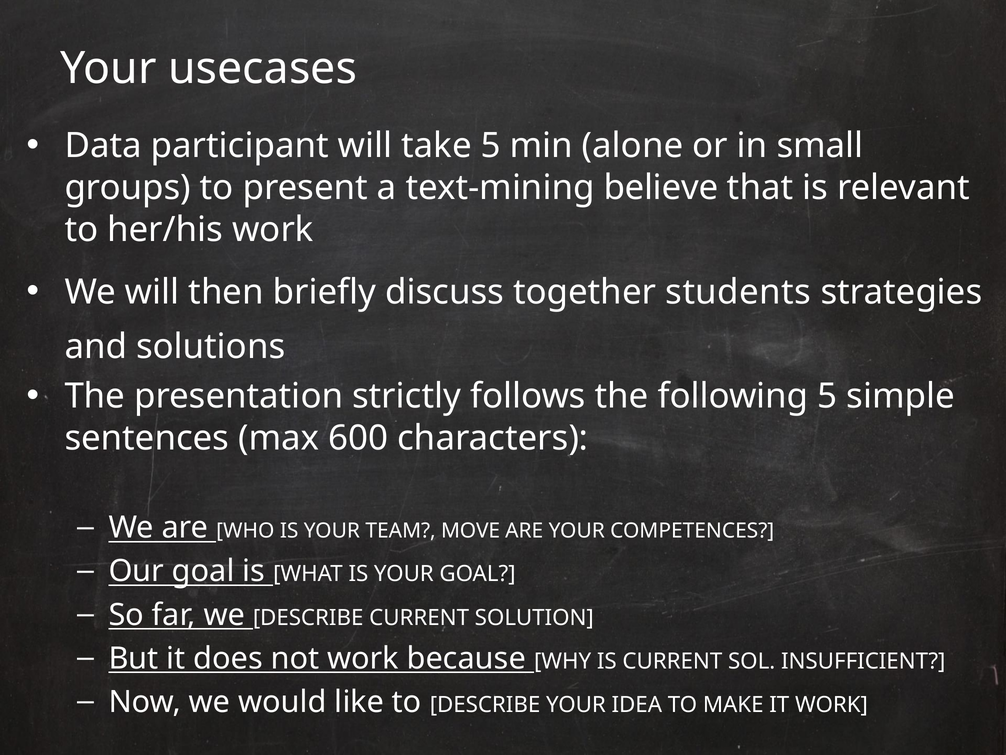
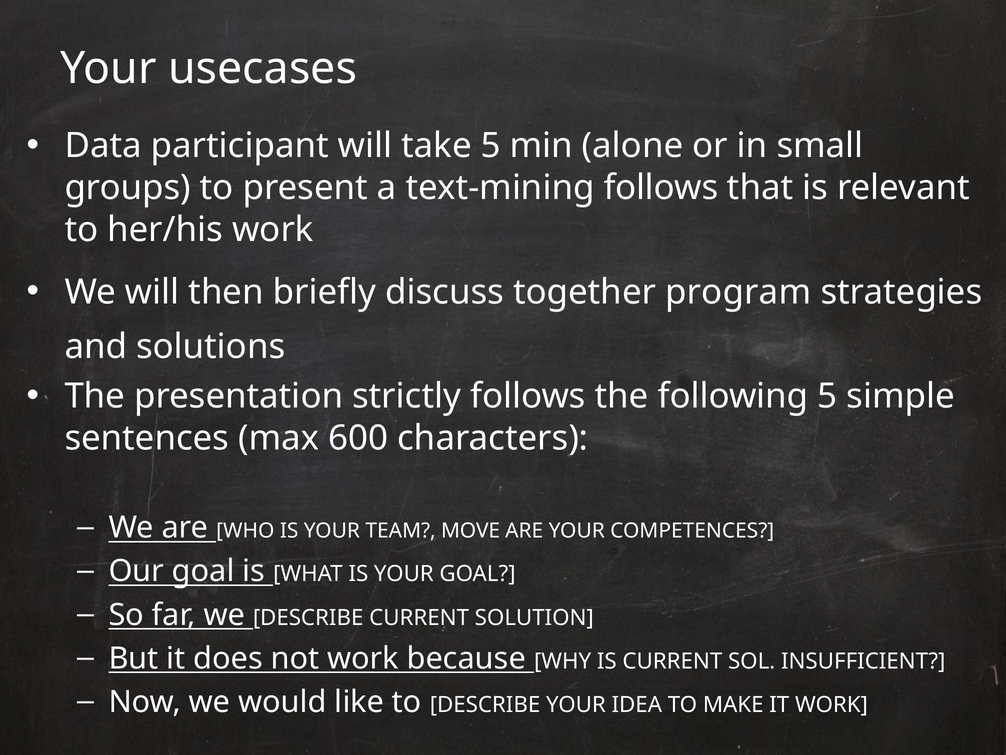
text-mining believe: believe -> follows
students: students -> program
